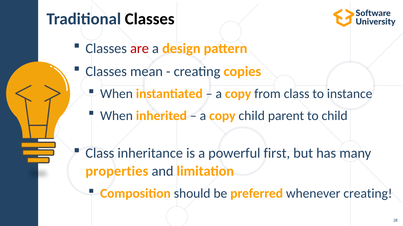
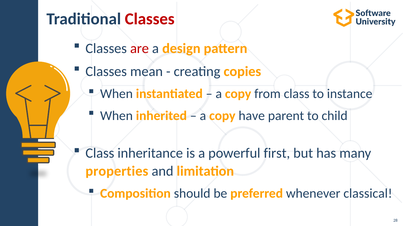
Classes at (150, 19) colour: black -> red
copy child: child -> have
whenever creating: creating -> classical
